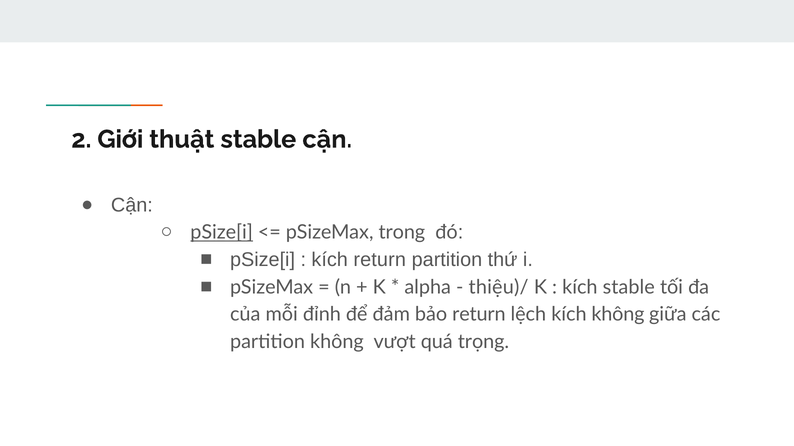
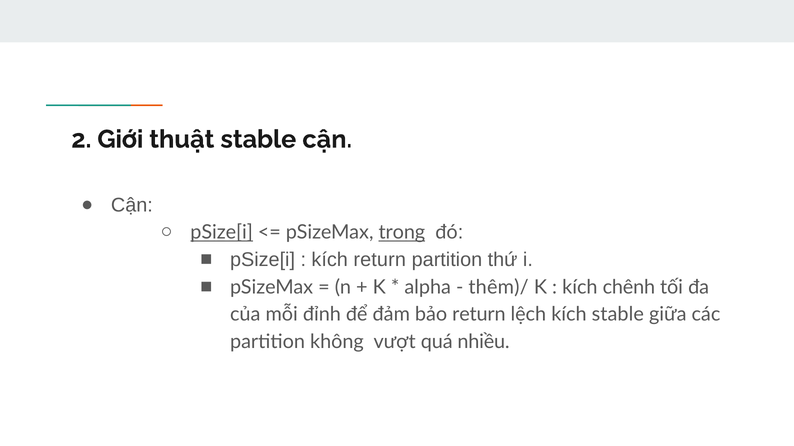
trong underline: none -> present
thiệu)/: thiệu)/ -> thêm)/
kích stable: stable -> chênh
kích không: không -> stable
trọng: trọng -> nhiều
